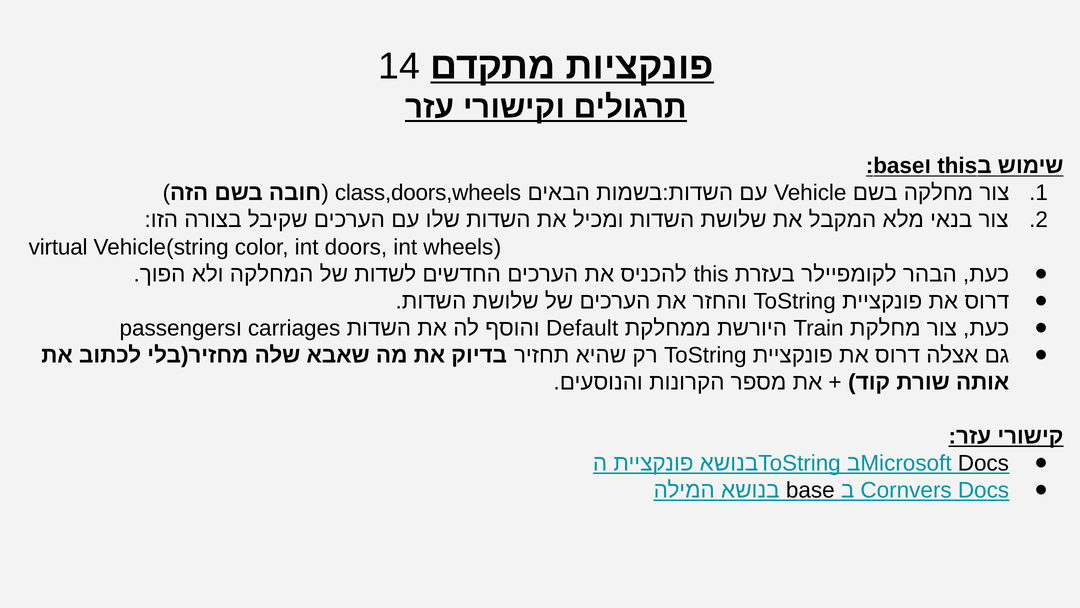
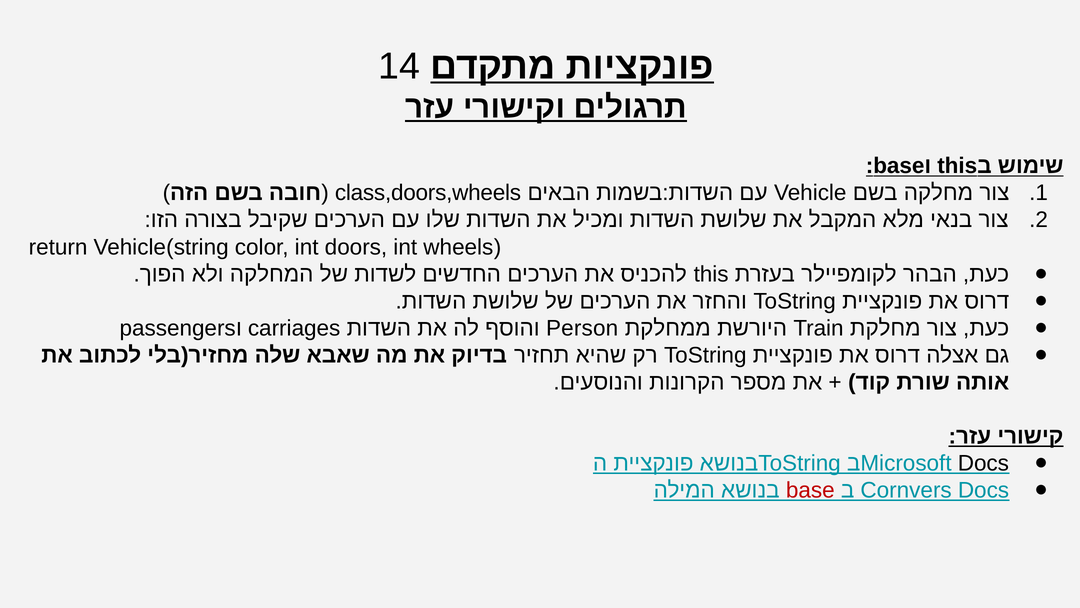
virtual: virtual -> return
Default: Default -> Person
base at (810, 490) colour: black -> red
